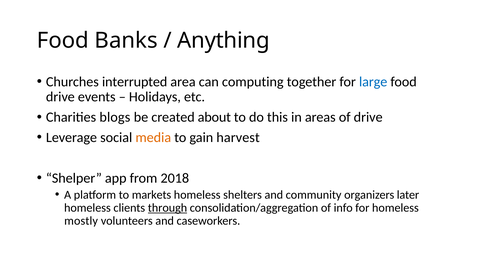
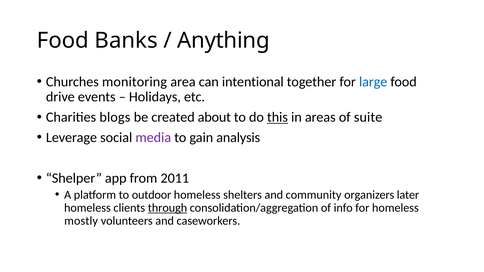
interrupted: interrupted -> monitoring
computing: computing -> intentional
this underline: none -> present
of drive: drive -> suite
media colour: orange -> purple
harvest: harvest -> analysis
2018: 2018 -> 2011
markets: markets -> outdoor
